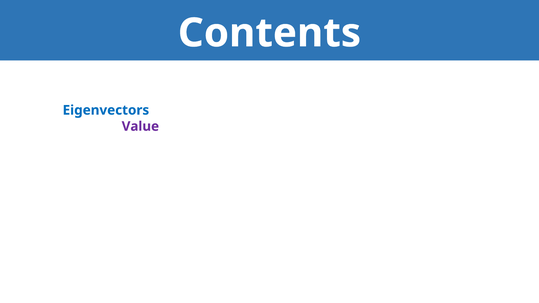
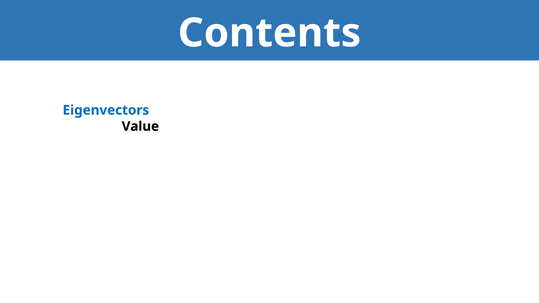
Value colour: purple -> black
